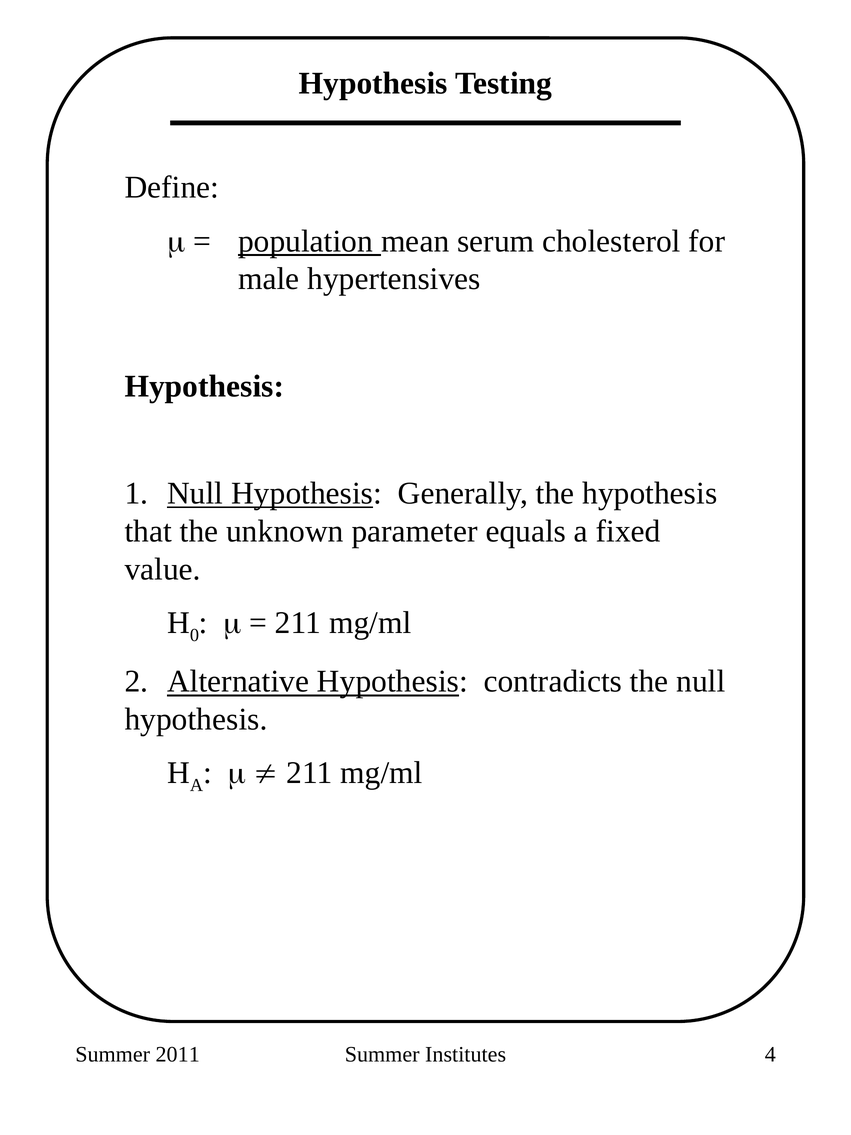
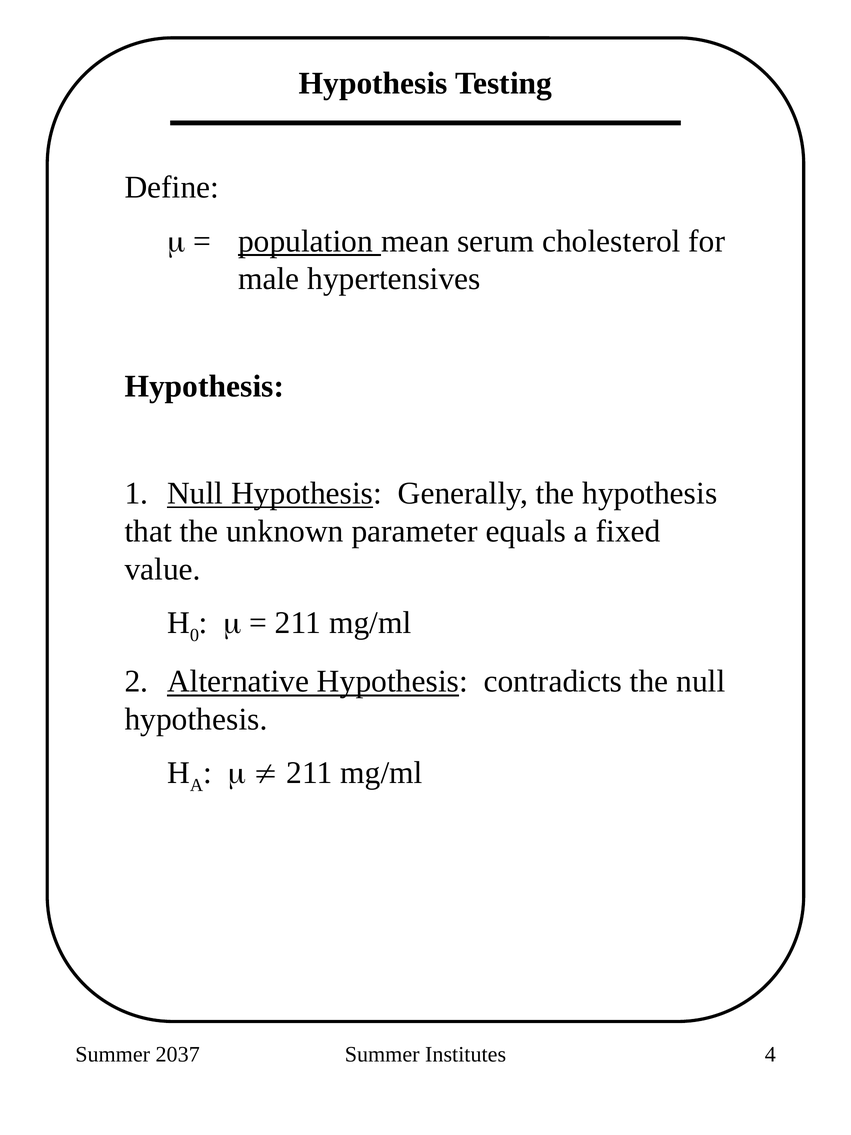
2011: 2011 -> 2037
